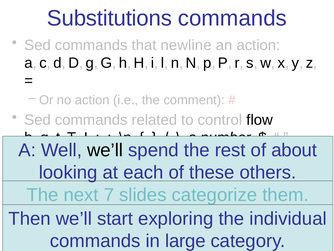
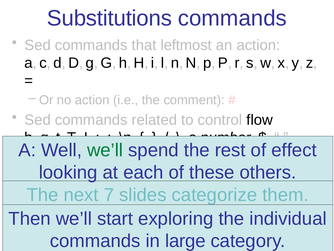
newline: newline -> leftmost
we’ll at (105, 150) colour: black -> green
about: about -> effect
